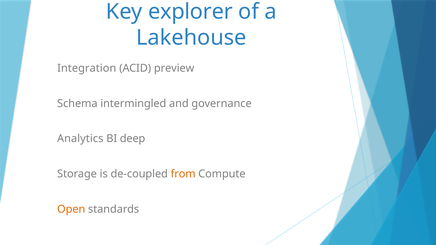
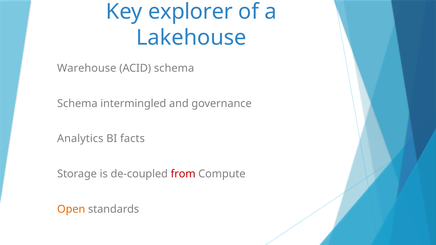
Integration: Integration -> Warehouse
ACID preview: preview -> schema
deep: deep -> facts
from colour: orange -> red
